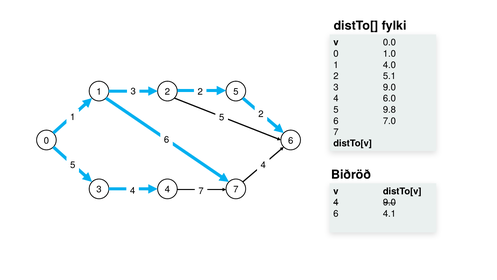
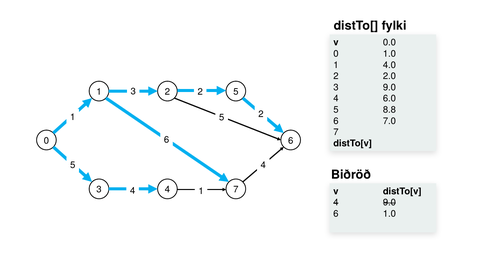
5.1: 5.1 -> 2.0
9.8: 9.8 -> 8.8
4 7: 7 -> 1
4.1 at (389, 213): 4.1 -> 1.0
